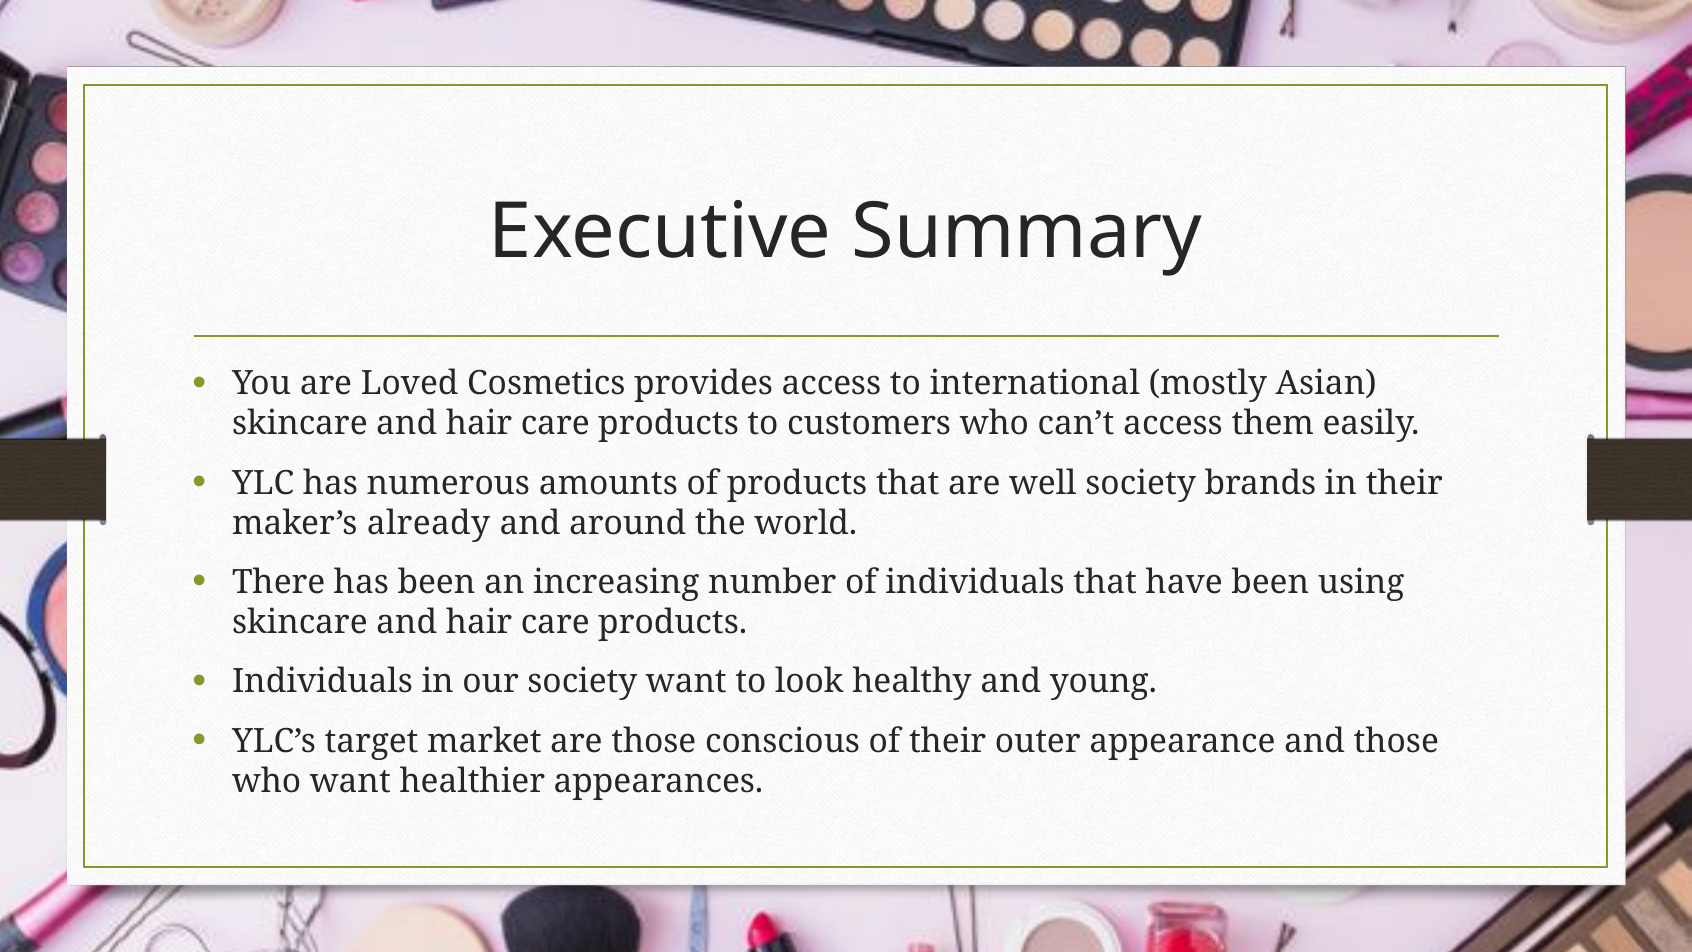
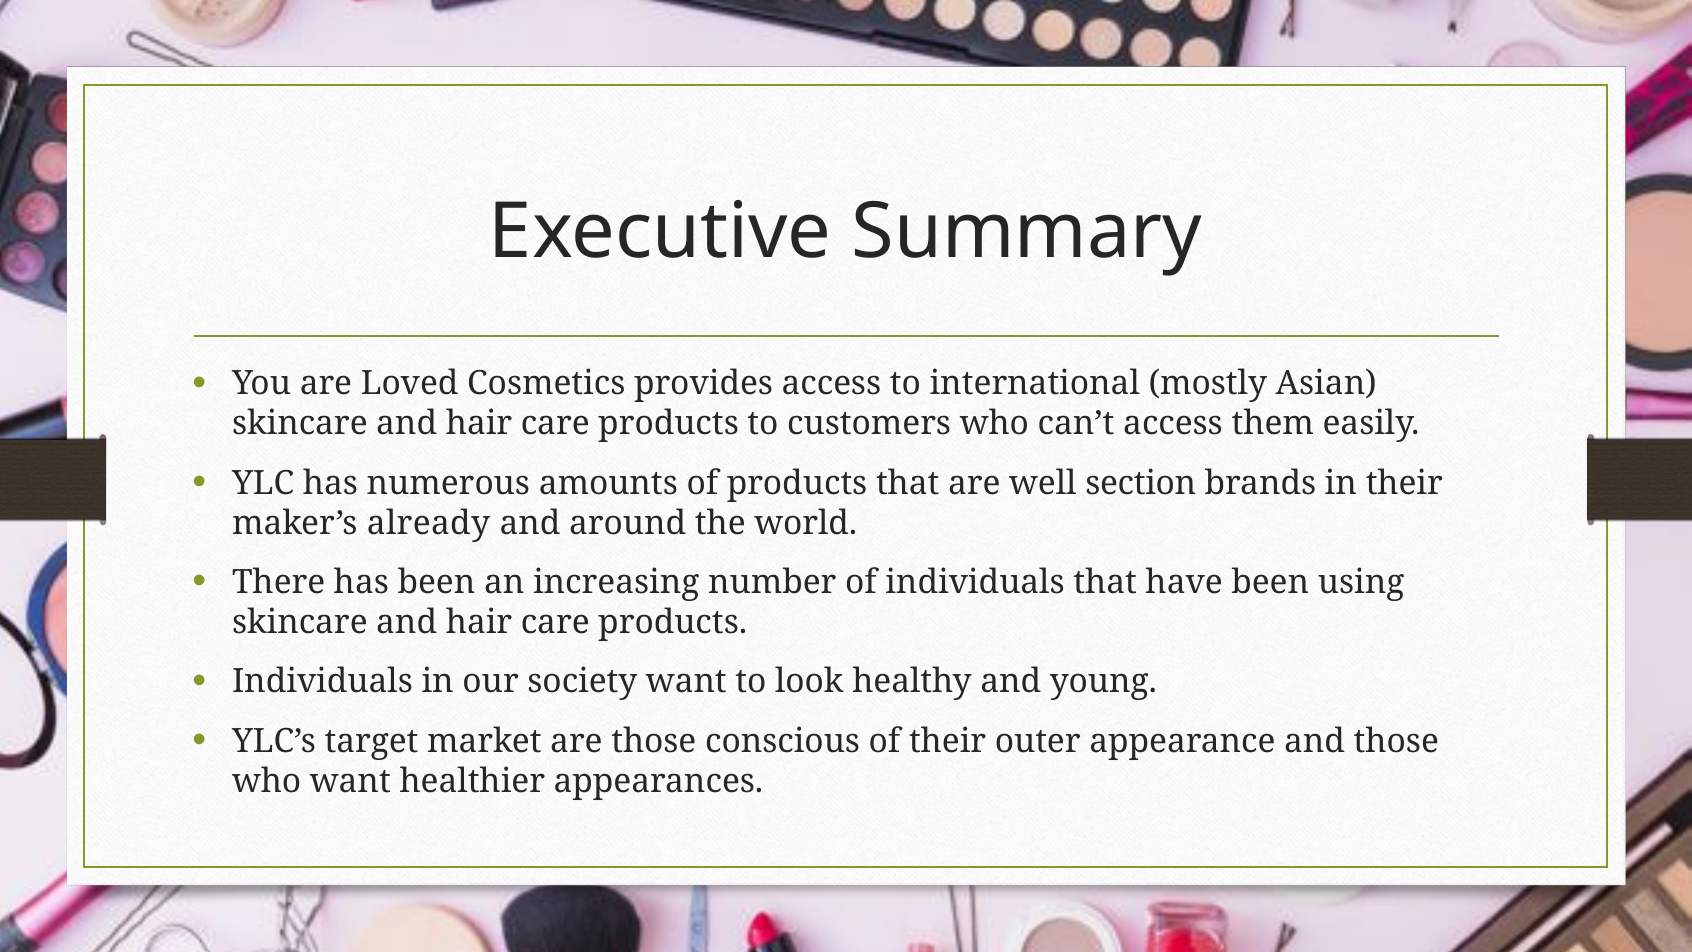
well society: society -> section
